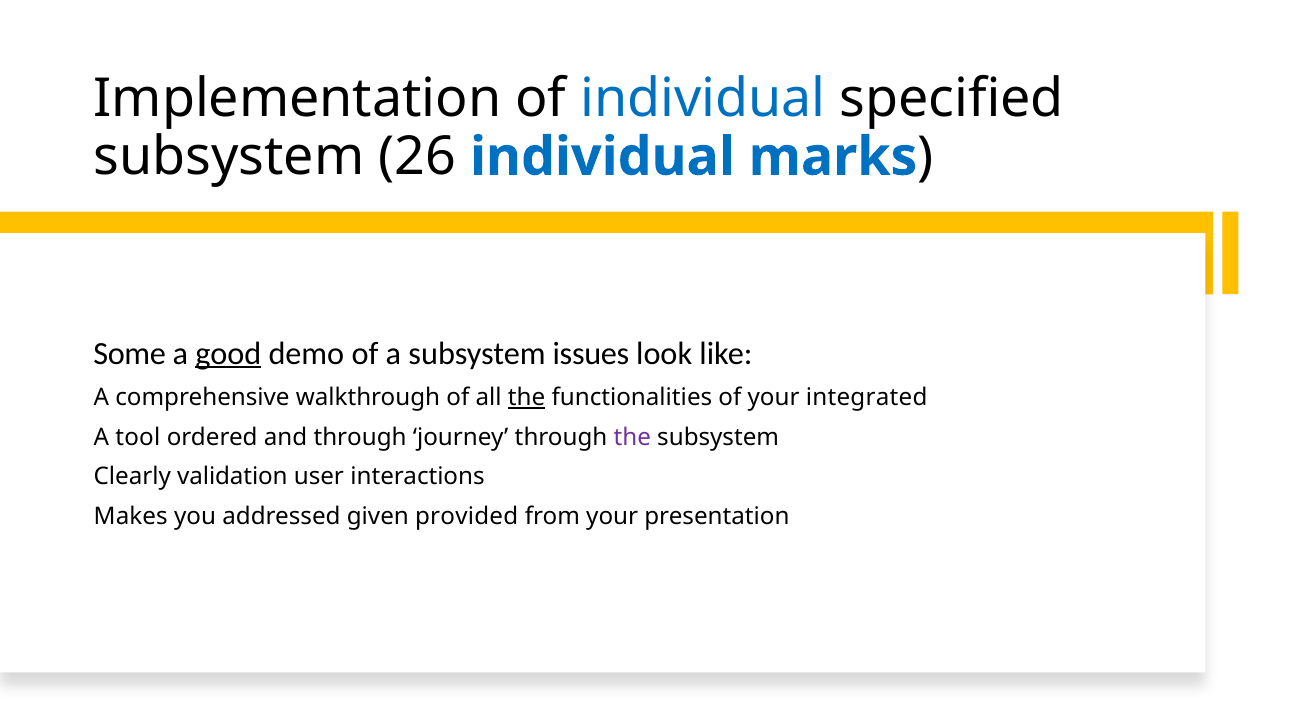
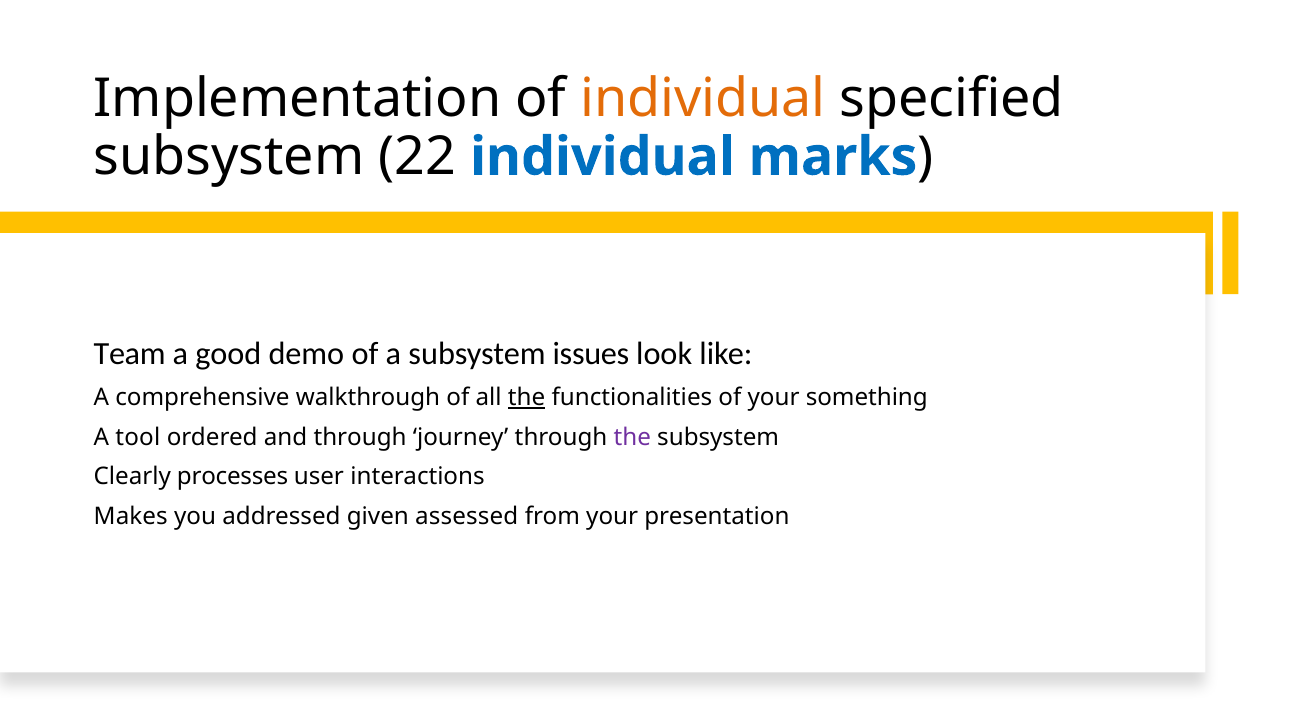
individual at (703, 99) colour: blue -> orange
26: 26 -> 22
Some: Some -> Team
good underline: present -> none
integrated: integrated -> something
validation: validation -> processes
provided: provided -> assessed
